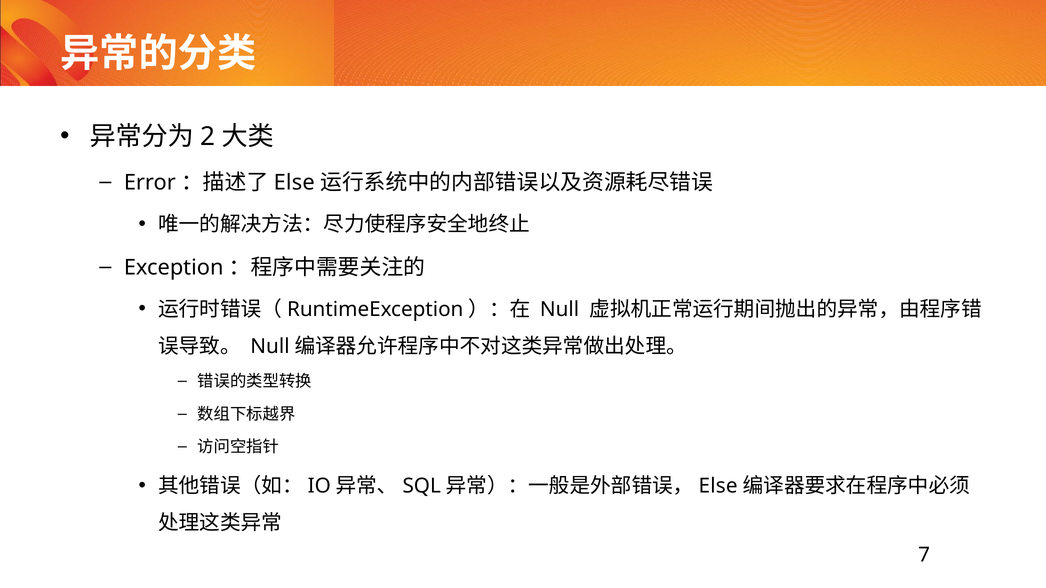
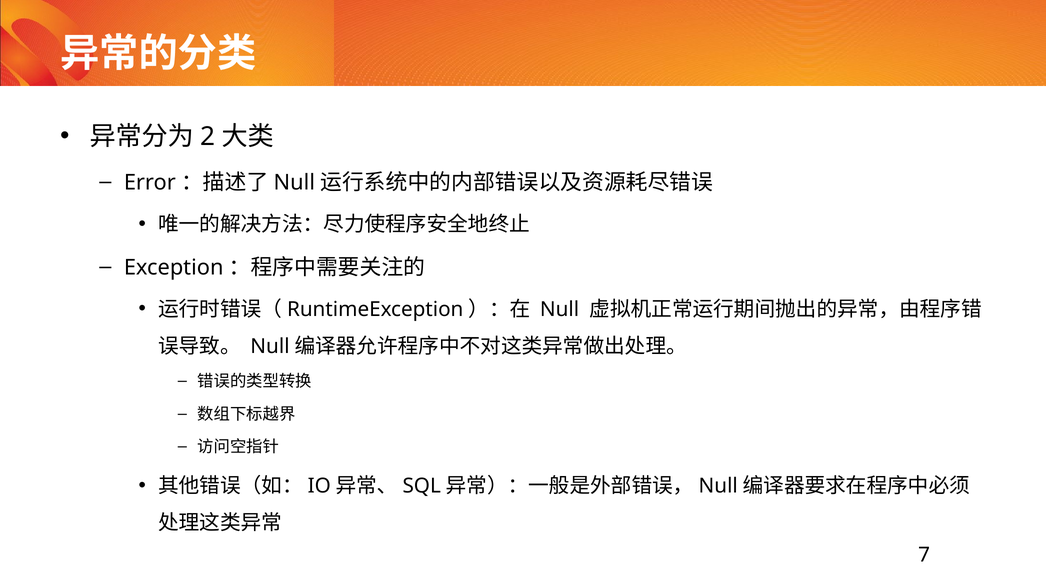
Else at (294, 183): Else -> Null
Else at (718, 486): Else -> Null
